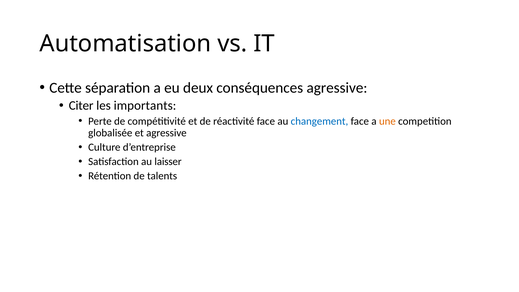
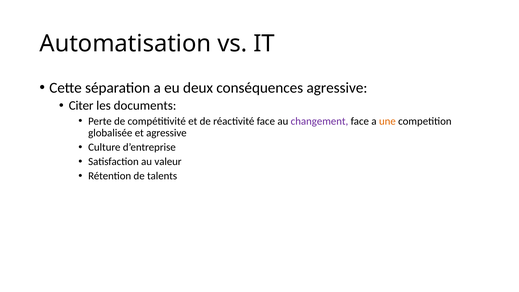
importants: importants -> documents
changement colour: blue -> purple
laisser: laisser -> valeur
